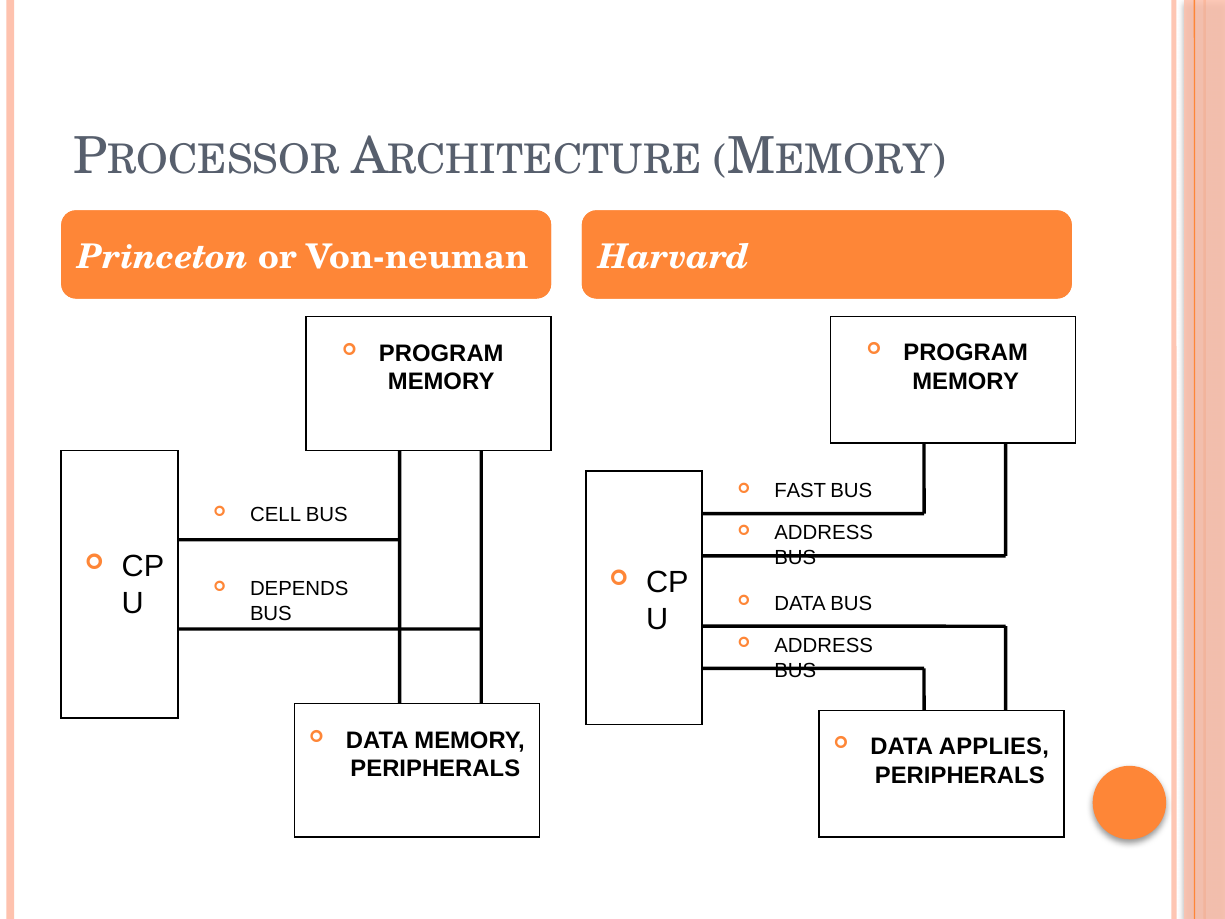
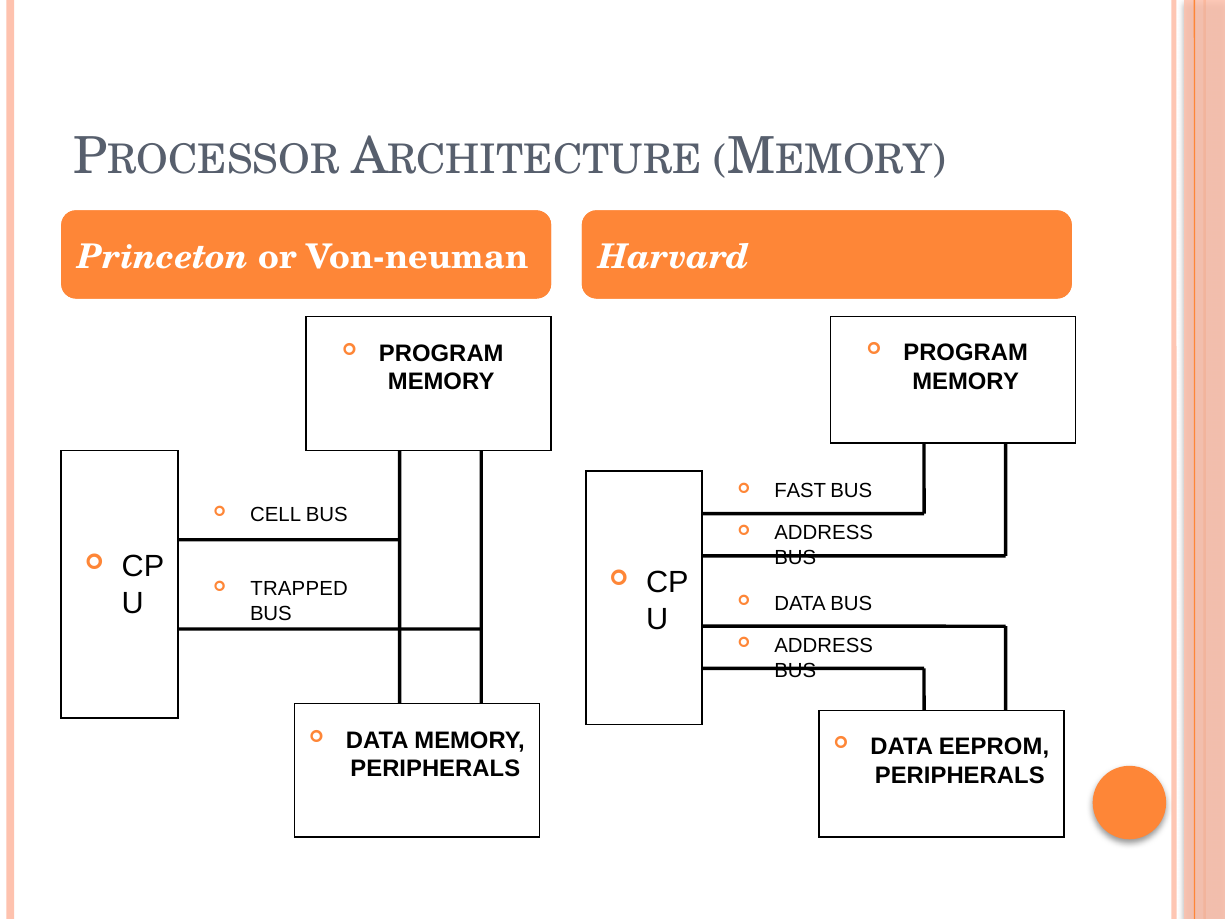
DEPENDS: DEPENDS -> TRAPPED
APPLIES: APPLIES -> EEPROM
